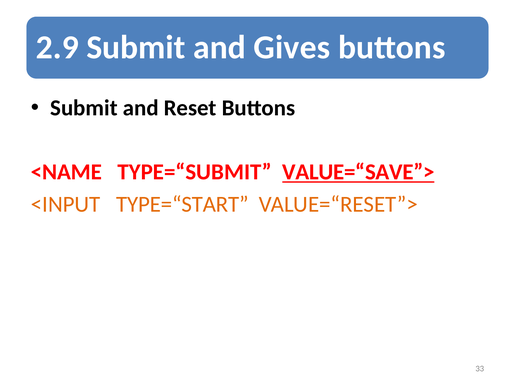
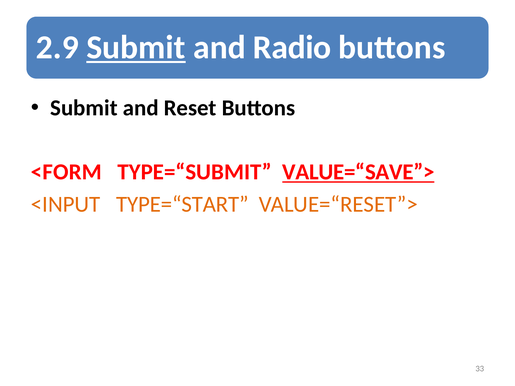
Submit at (136, 47) underline: none -> present
Gives: Gives -> Radio
<NAME: <NAME -> <FORM
